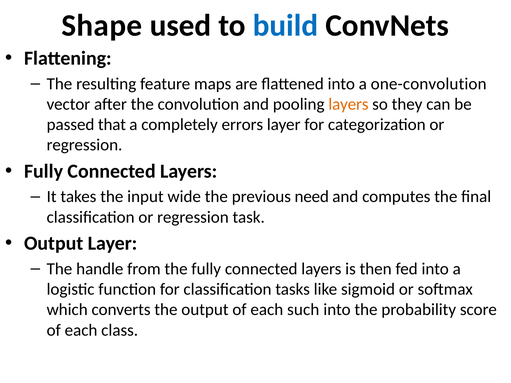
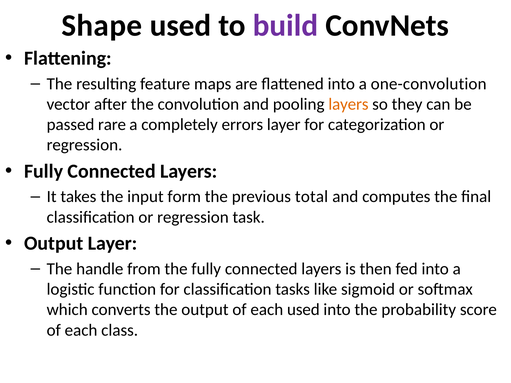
build colour: blue -> purple
that: that -> rare
wide: wide -> form
need: need -> total
each such: such -> used
